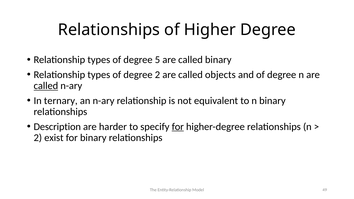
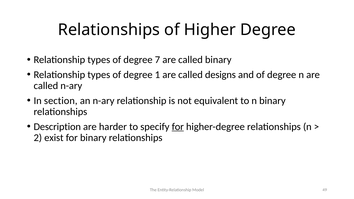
5: 5 -> 7
degree 2: 2 -> 1
objects: objects -> designs
called at (46, 86) underline: present -> none
ternary: ternary -> section
